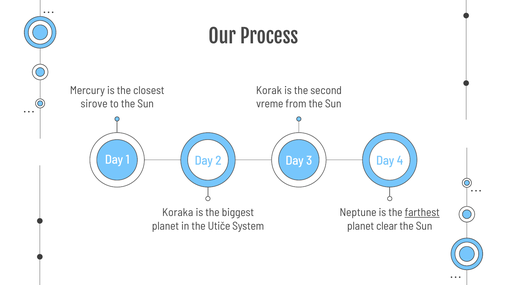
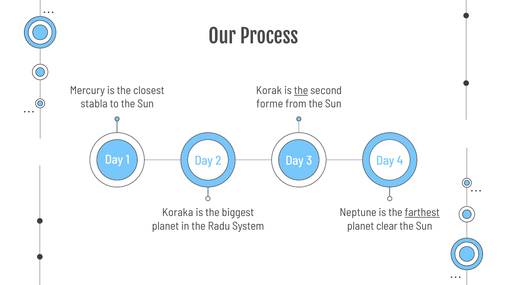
the at (301, 90) underline: none -> present
sirove: sirove -> stabla
vreme: vreme -> forme
Utiče: Utiče -> Radu
